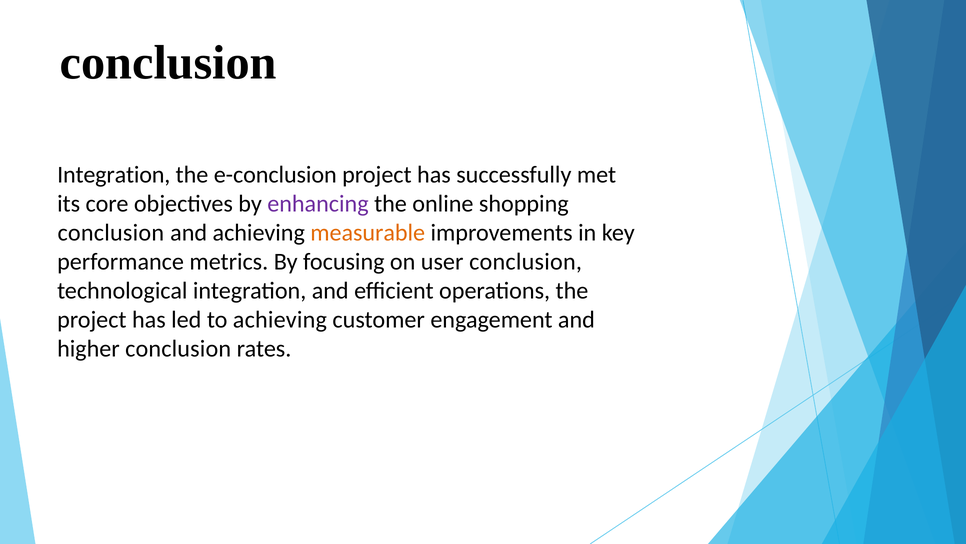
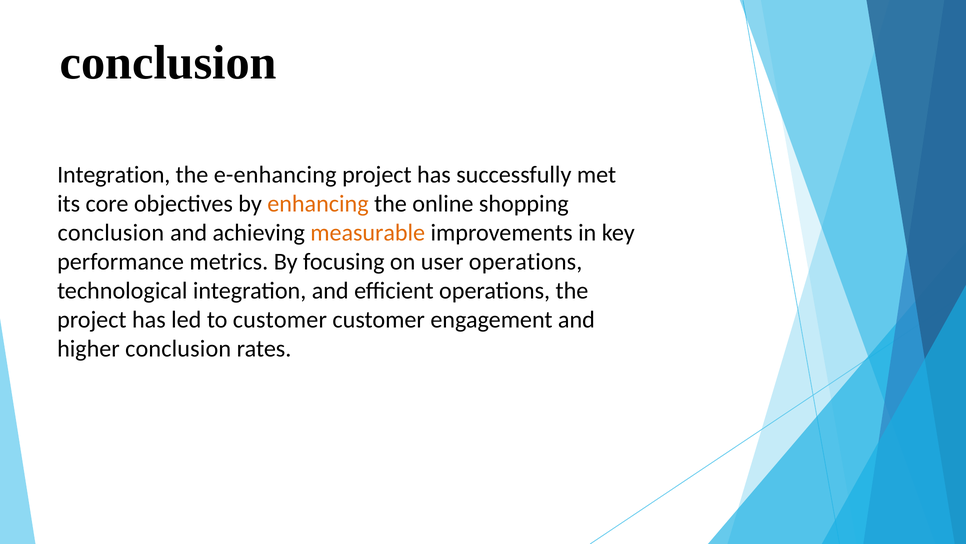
e-conclusion: e-conclusion -> e-enhancing
enhancing colour: purple -> orange
user conclusion: conclusion -> operations
to achieving: achieving -> customer
